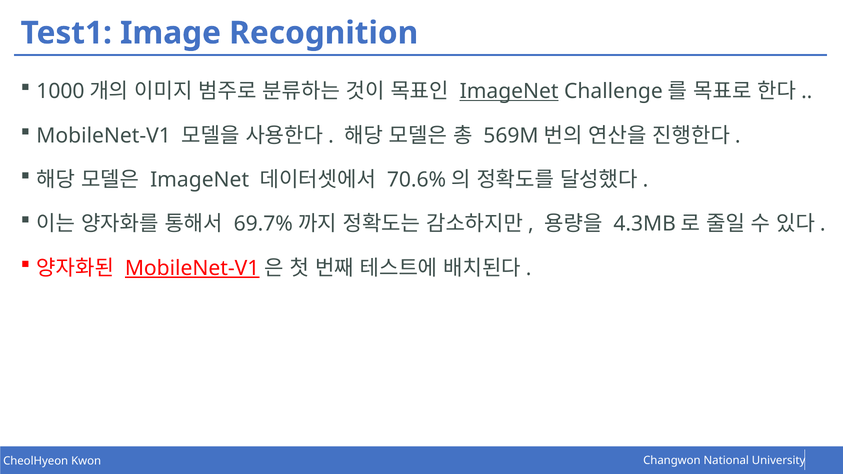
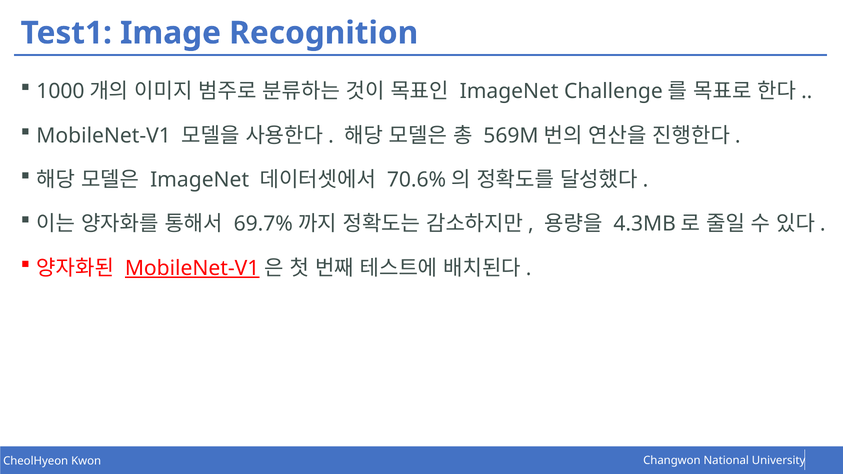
ImageNet at (509, 91) underline: present -> none
